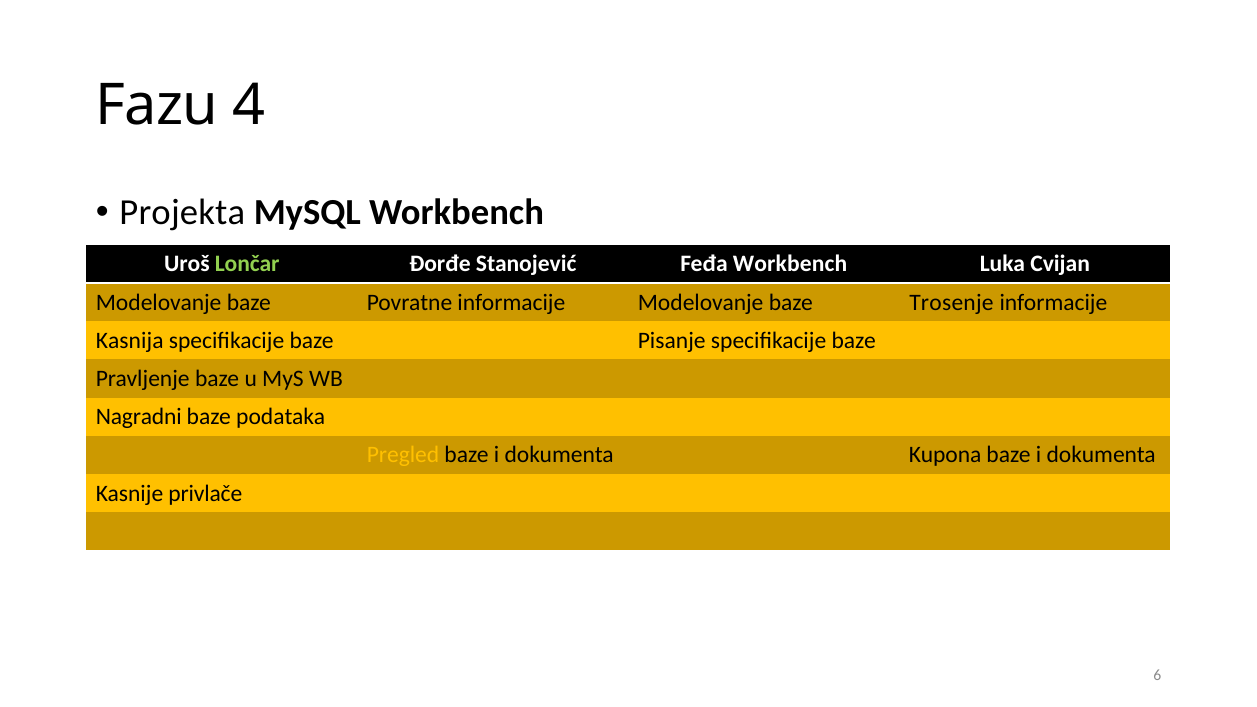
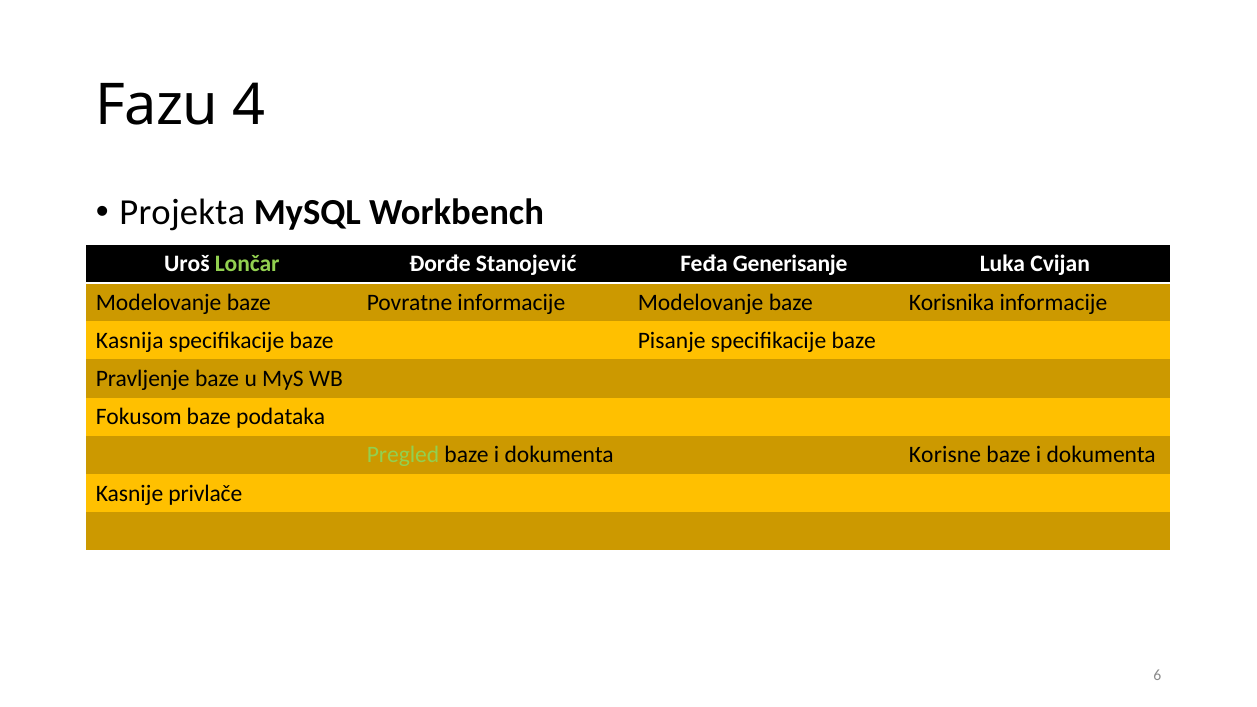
Feđa Workbench: Workbench -> Generisanje
Trosenje: Trosenje -> Korisnika
Nagradni: Nagradni -> Fokusom
Pregled colour: yellow -> light green
Kupona: Kupona -> Korisne
